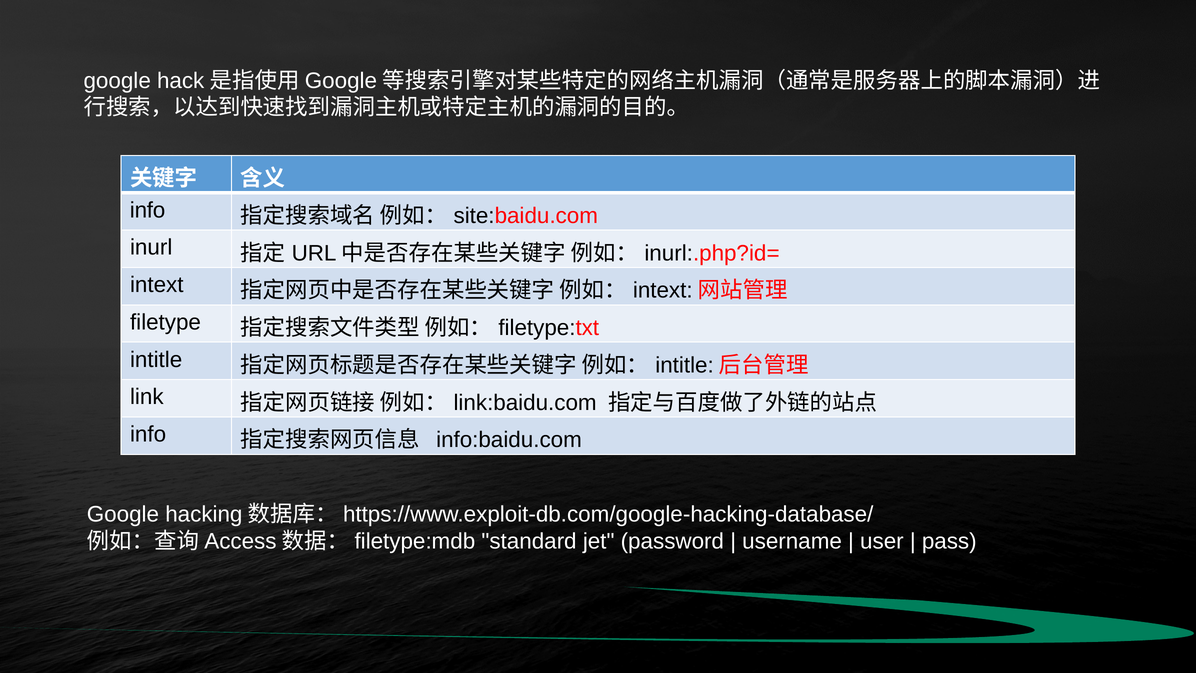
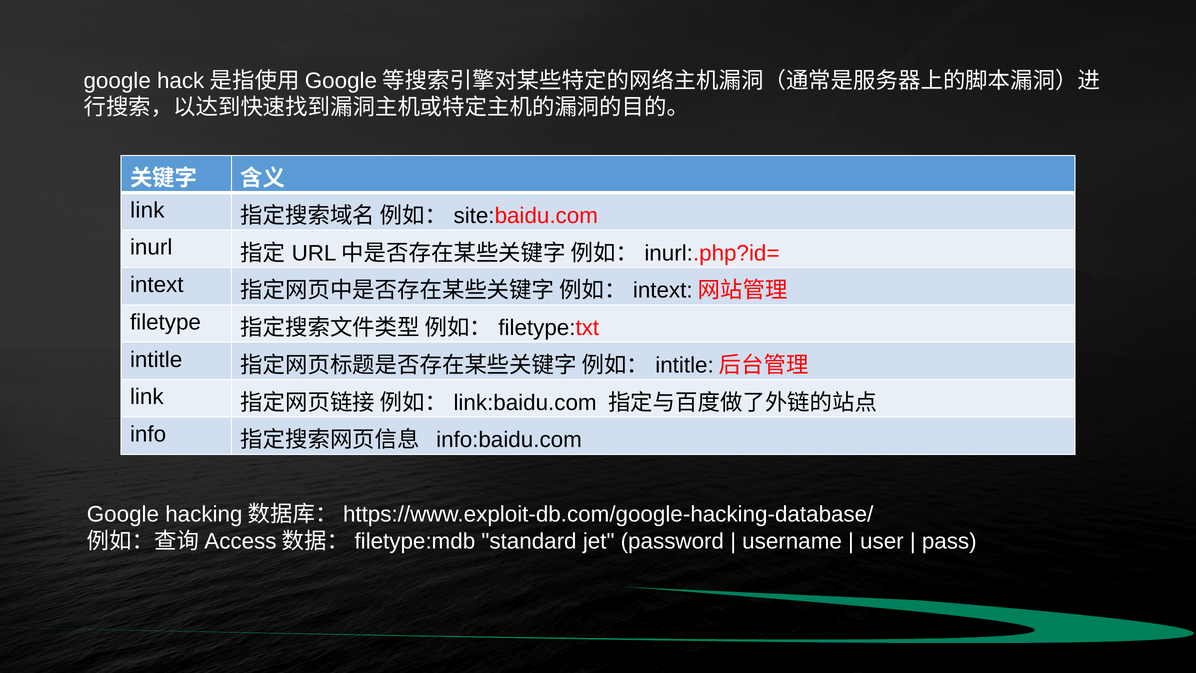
info at (148, 210): info -> link
